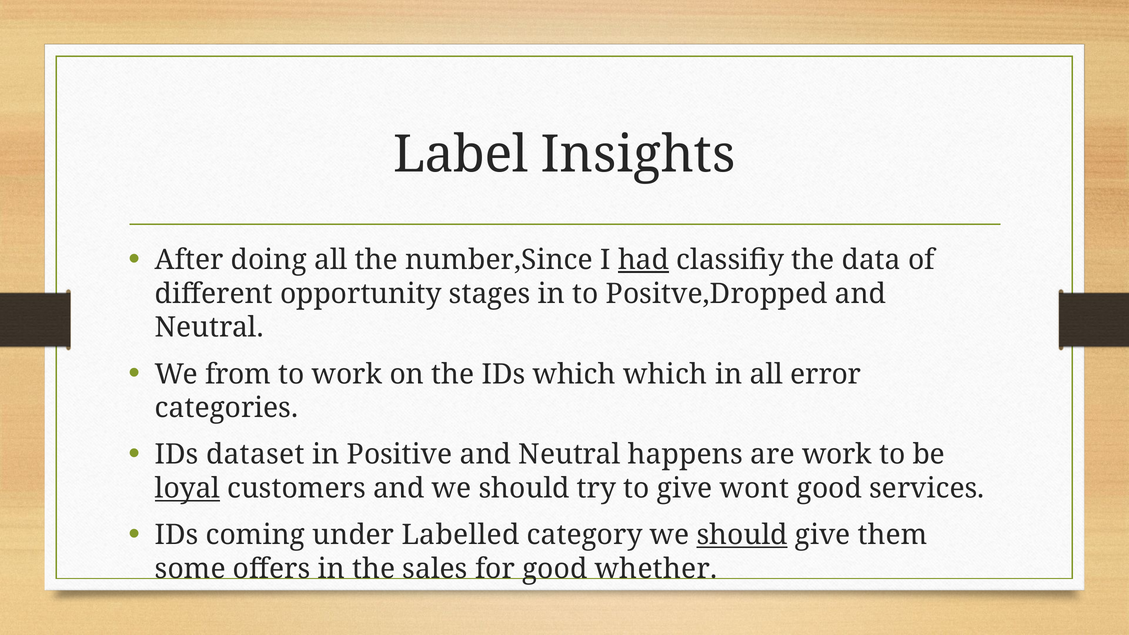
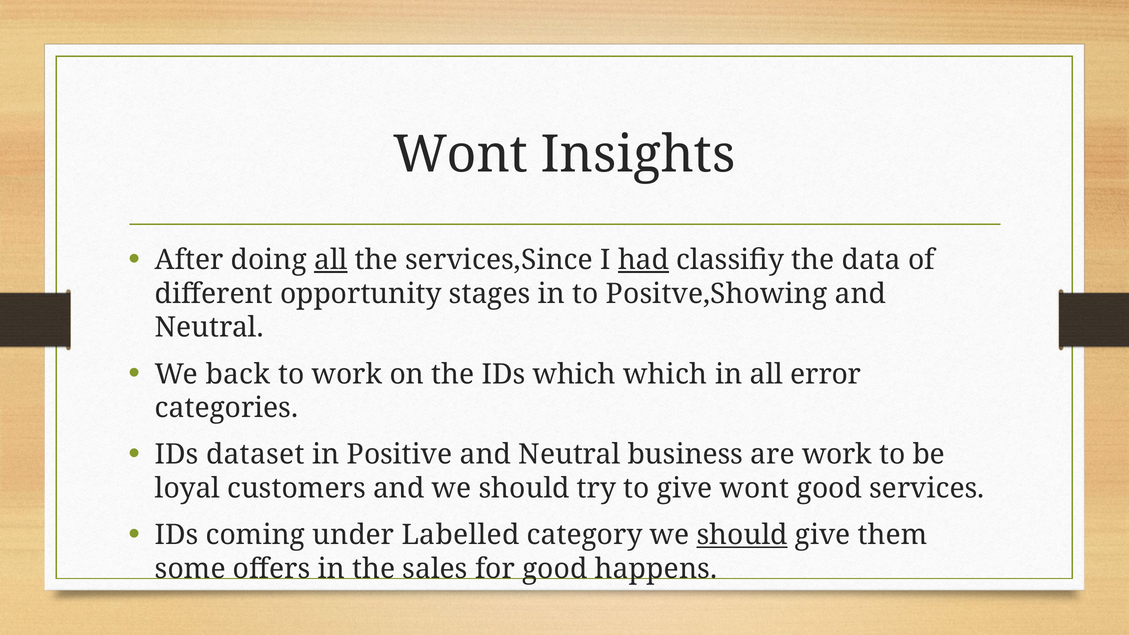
Label at (461, 155): Label -> Wont
all at (331, 260) underline: none -> present
number,Since: number,Since -> services,Since
Positve,Dropped: Positve,Dropped -> Positve,Showing
from: from -> back
happens: happens -> business
loyal underline: present -> none
whether: whether -> happens
